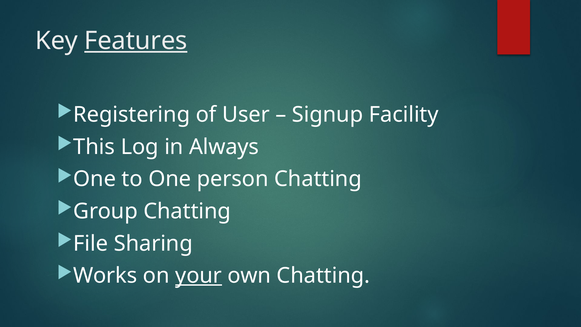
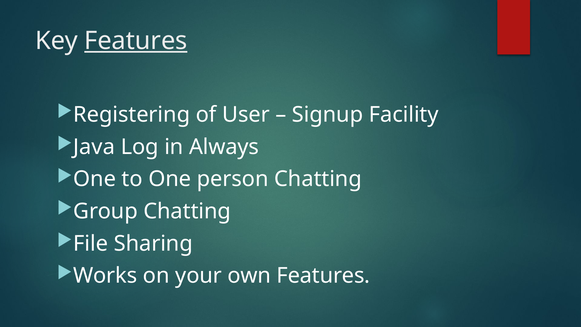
This: This -> Java
your underline: present -> none
own Chatting: Chatting -> Features
